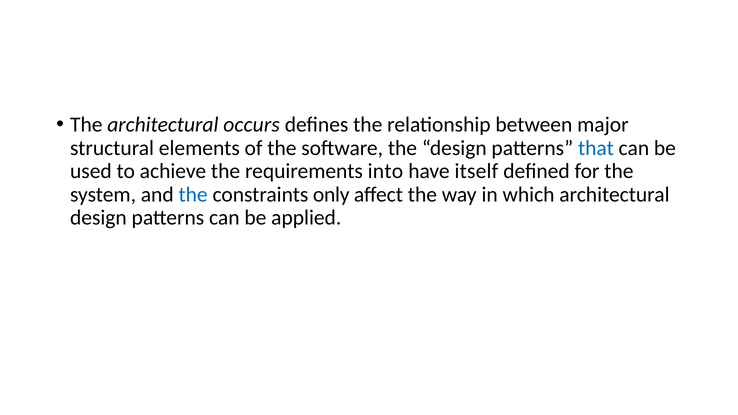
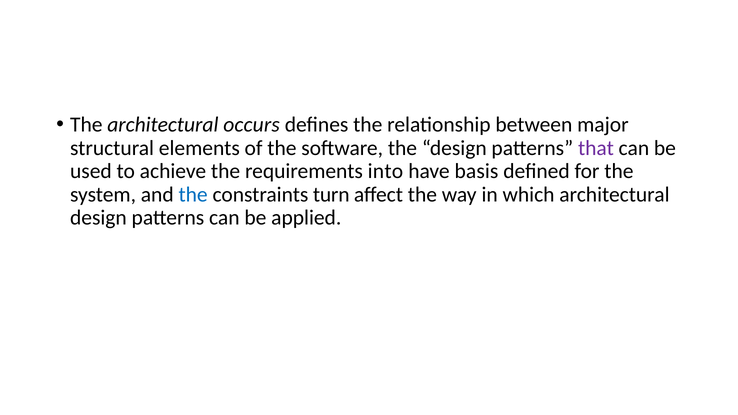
that colour: blue -> purple
itself: itself -> basis
only: only -> turn
